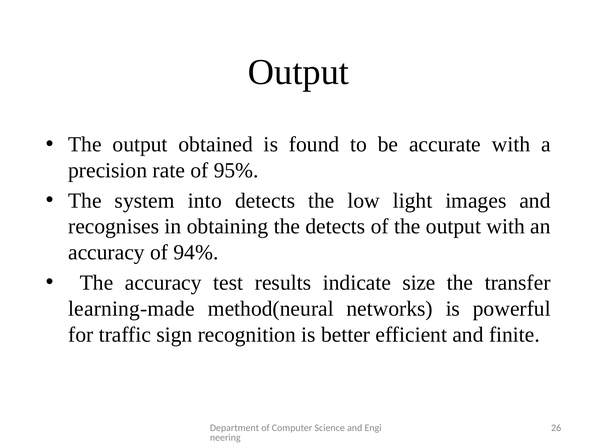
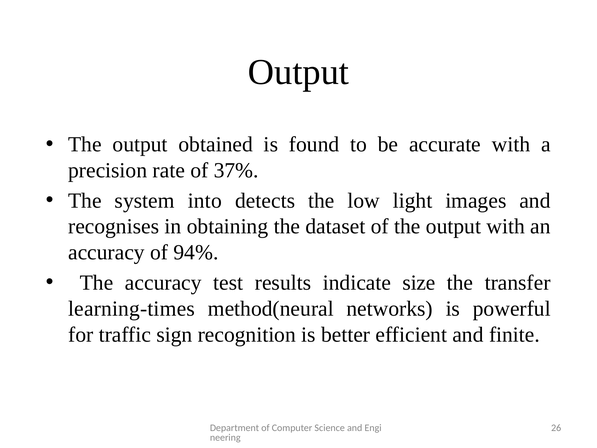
95%: 95% -> 37%
the detects: detects -> dataset
learning-made: learning-made -> learning-times
